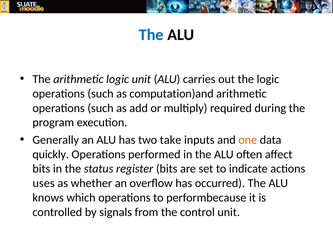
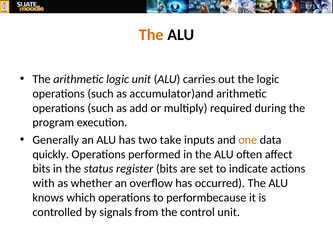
The at (151, 35) colour: blue -> orange
computation)and: computation)and -> accumulator)and
uses: uses -> with
